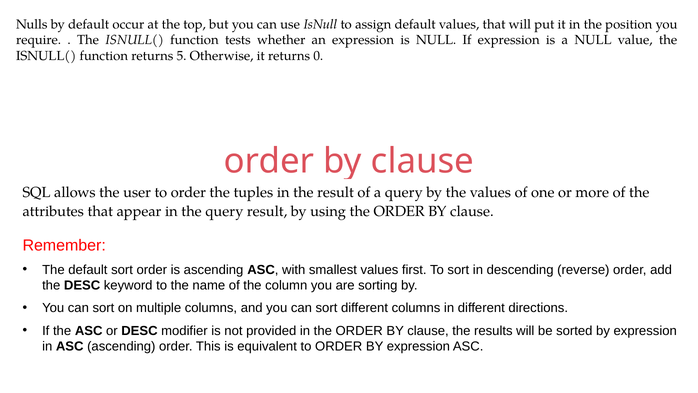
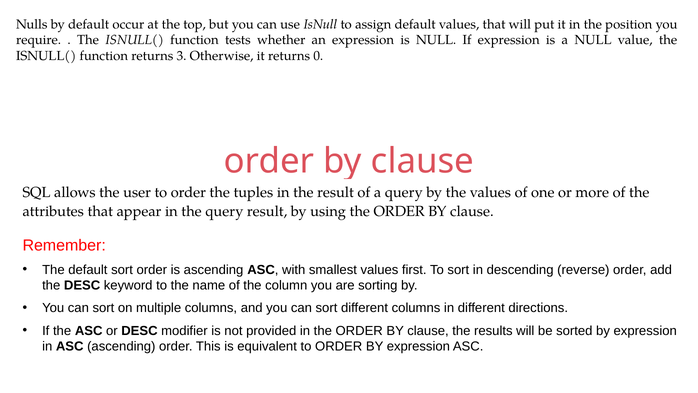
5: 5 -> 3
